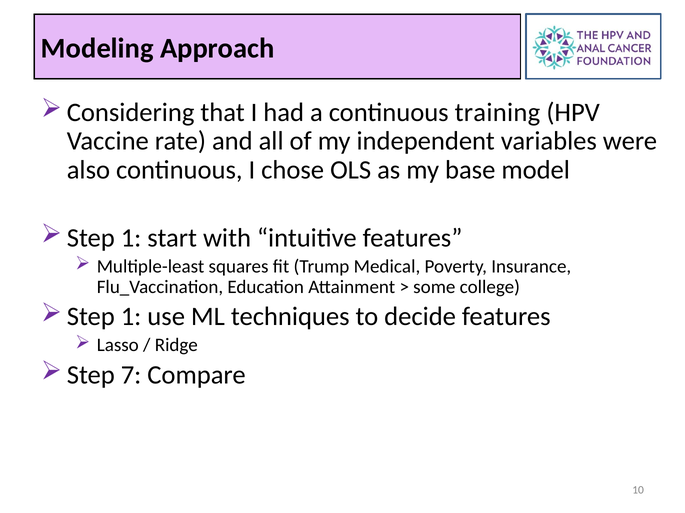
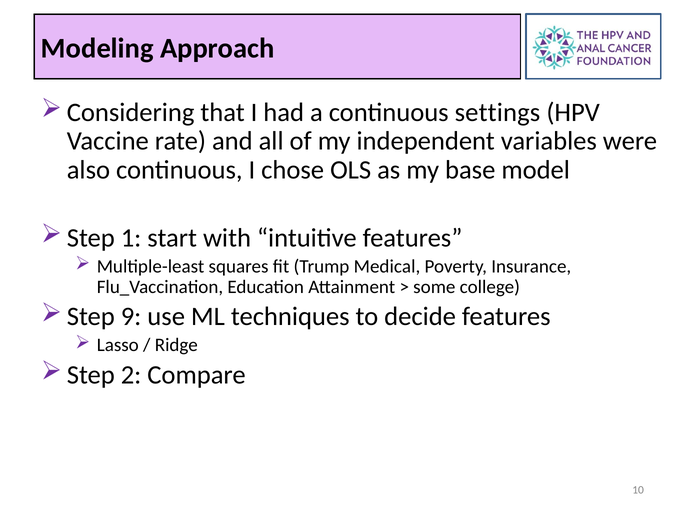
training: training -> settings
1 at (131, 317): 1 -> 9
7: 7 -> 2
